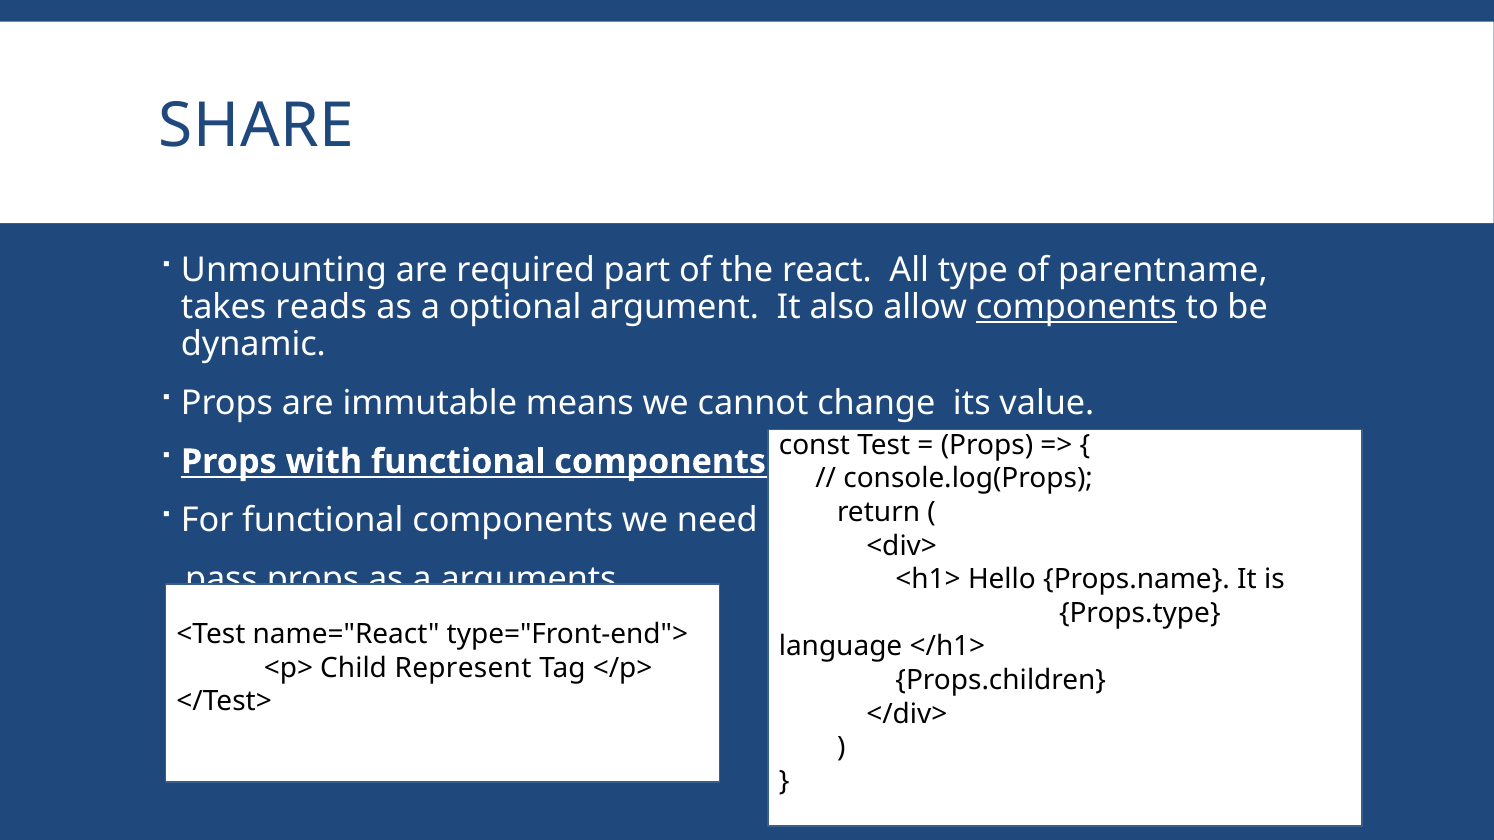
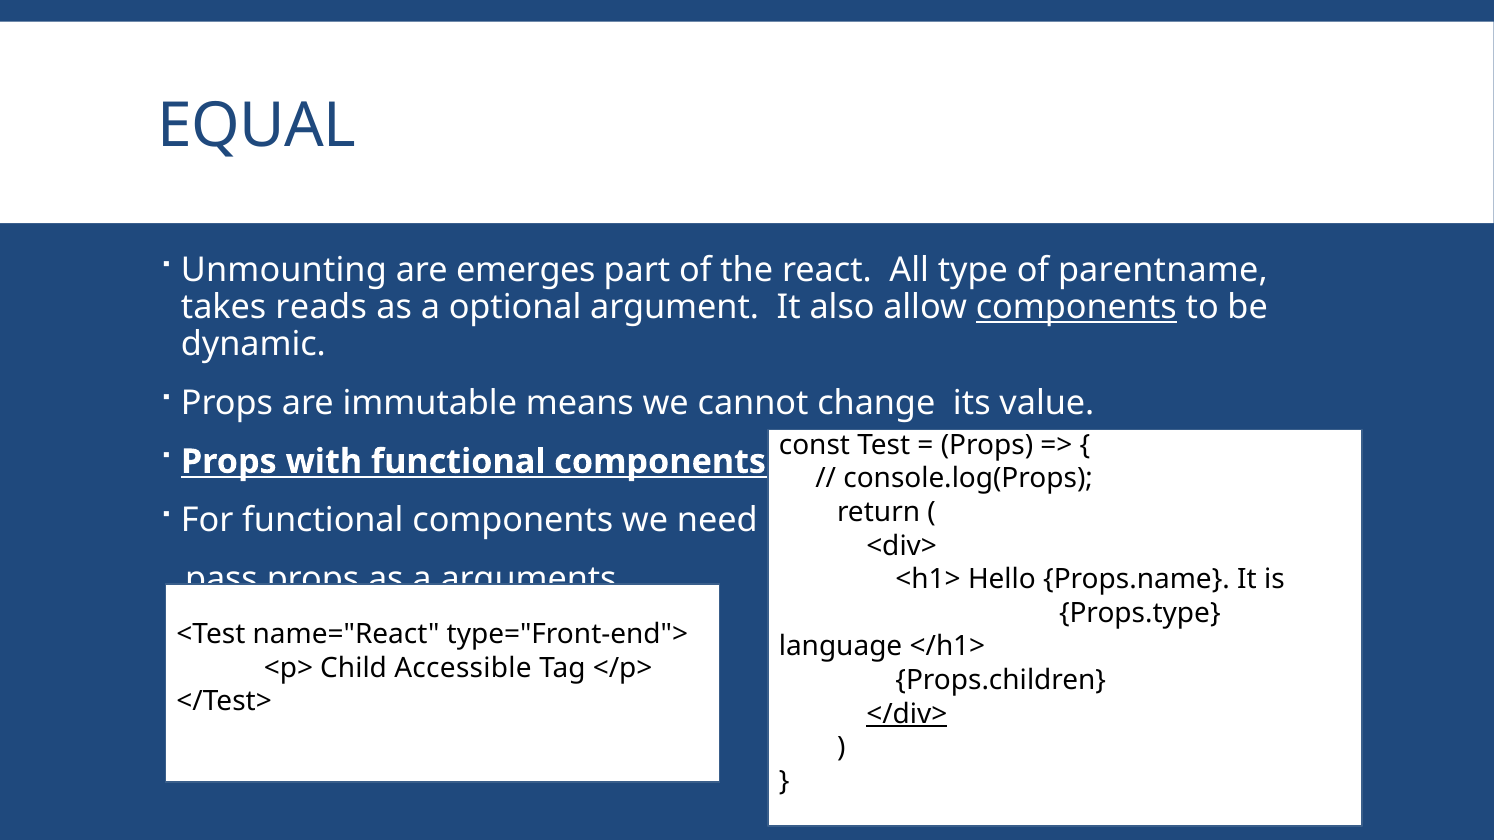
SHARE: SHARE -> EQUAL
required: required -> emerges
Represent: Represent -> Accessible
</div> underline: none -> present
